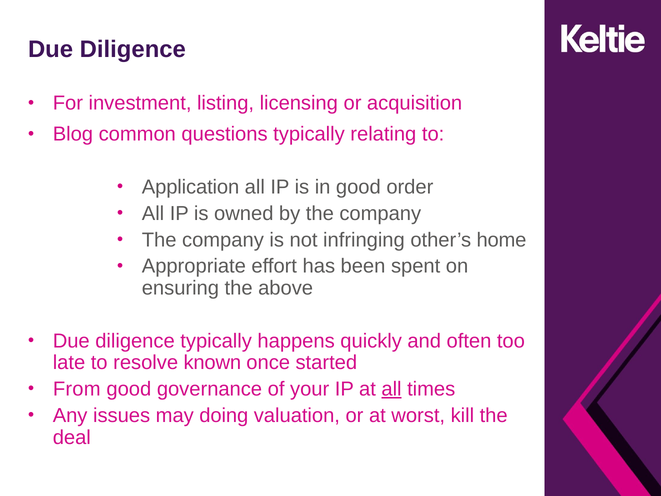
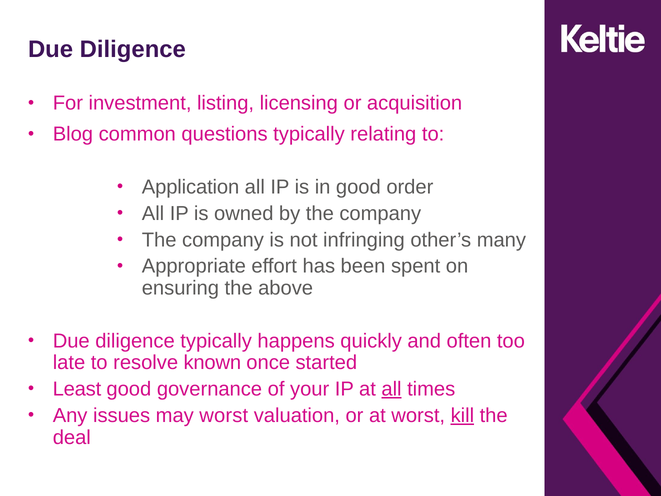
home: home -> many
From: From -> Least
may doing: doing -> worst
kill underline: none -> present
